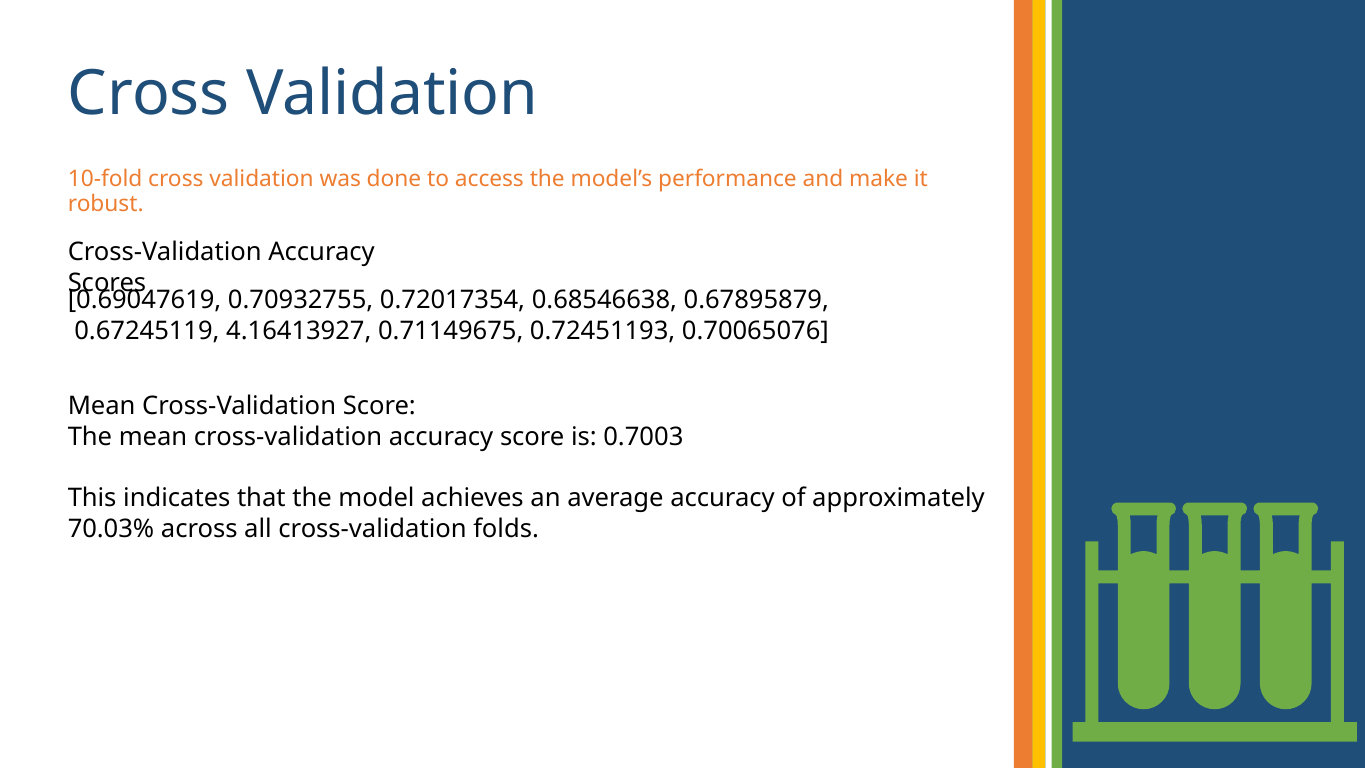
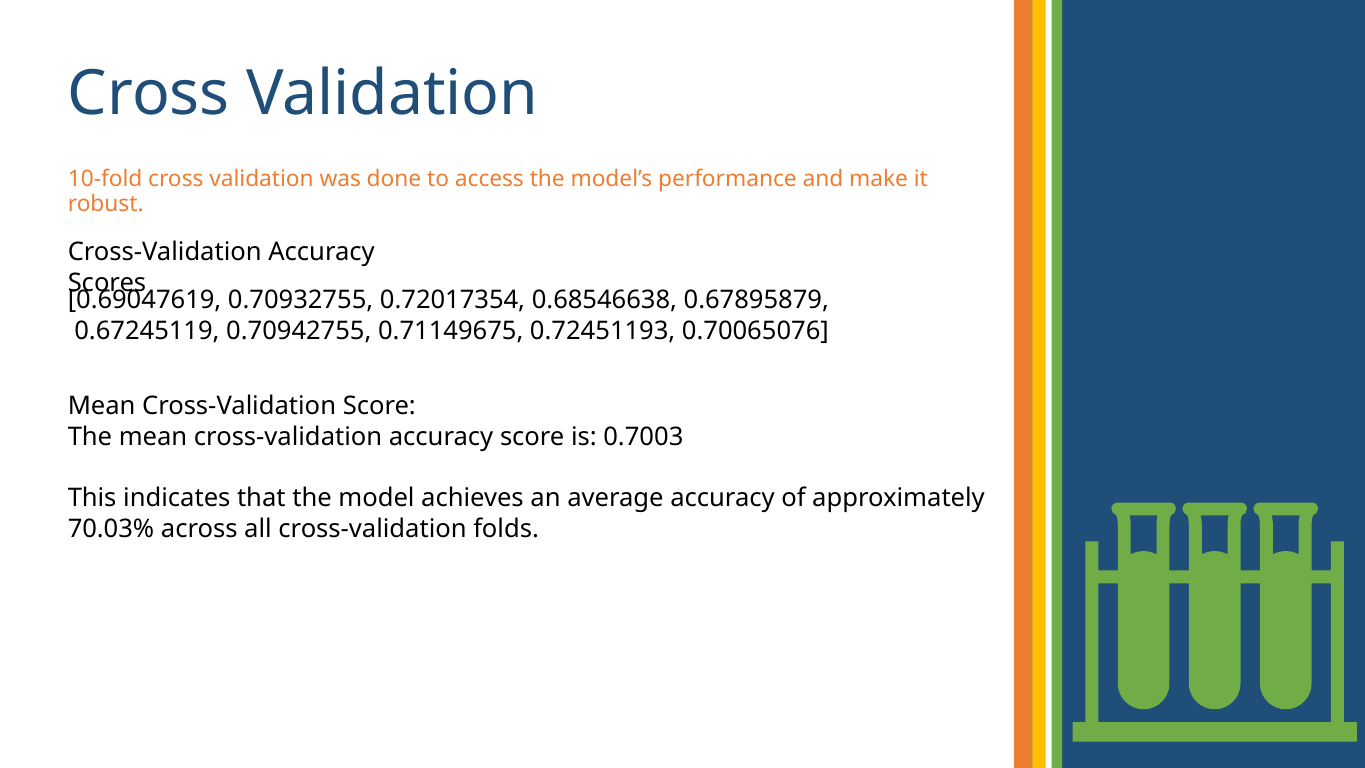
4.16413927: 4.16413927 -> 0.70942755
